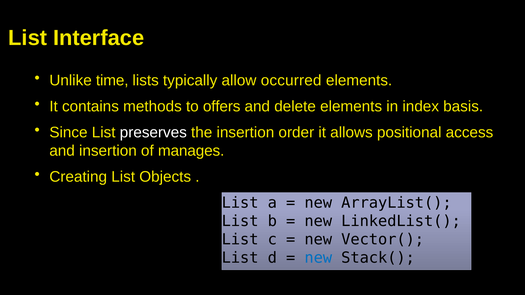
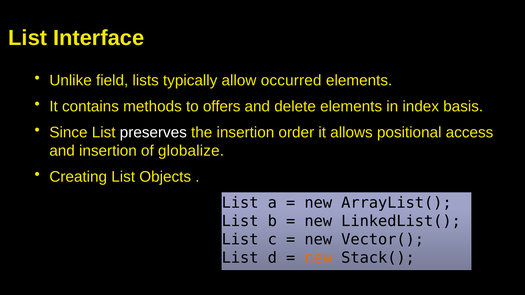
time: time -> field
manages: manages -> globalize
new at (318, 258) colour: blue -> orange
